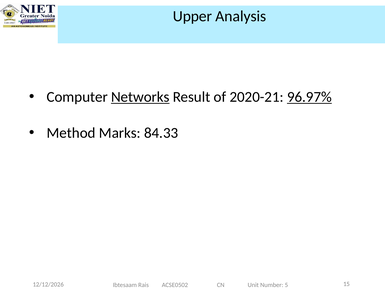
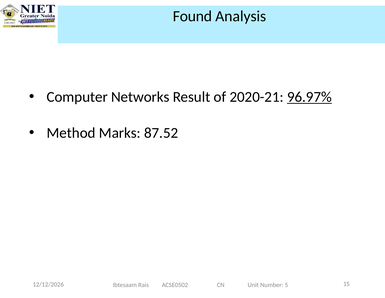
Upper: Upper -> Found
Networks underline: present -> none
84.33: 84.33 -> 87.52
